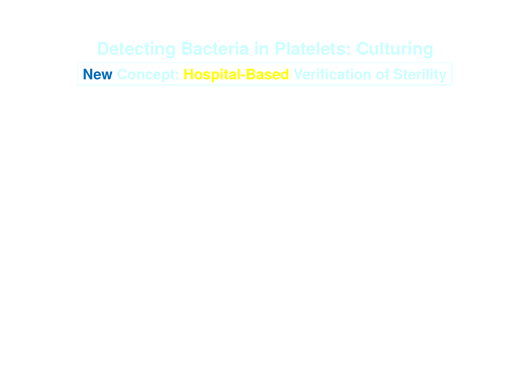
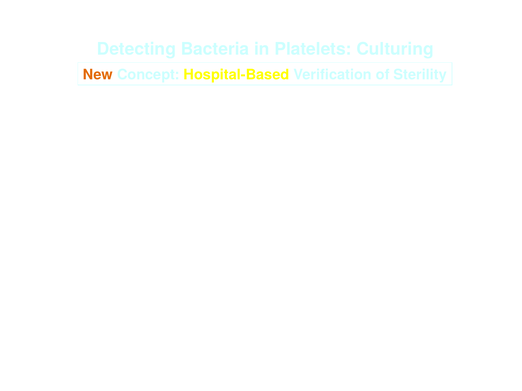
New colour: blue -> orange
